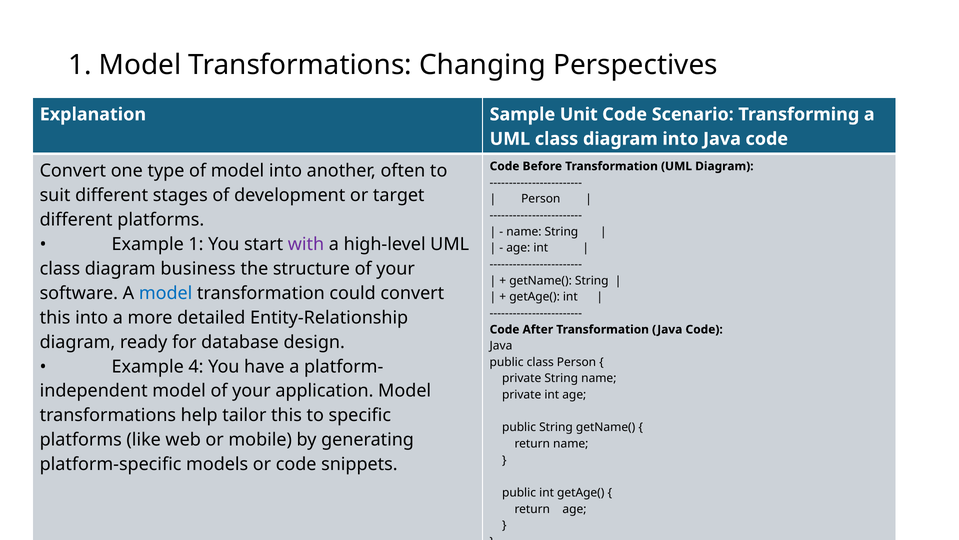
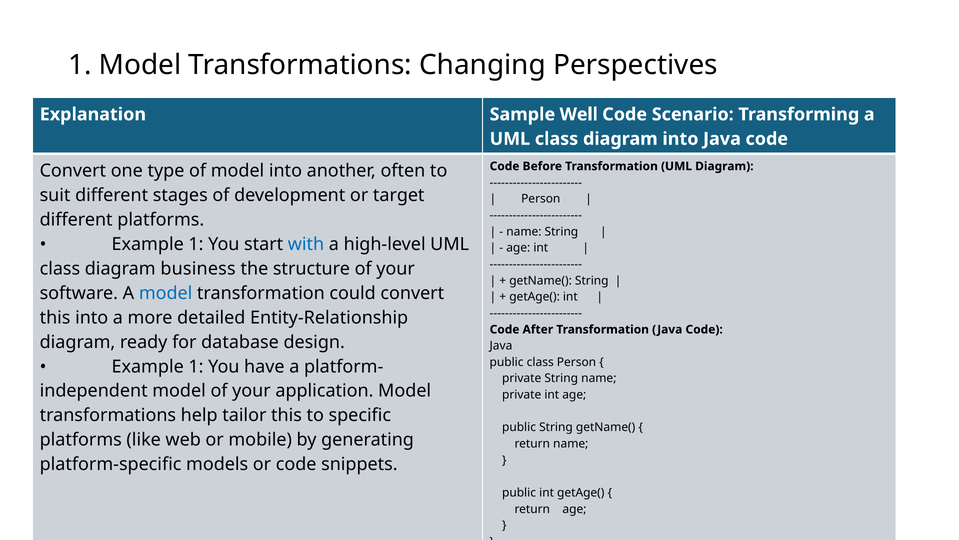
Unit: Unit -> Well
with colour: purple -> blue
4 at (196, 366): 4 -> 1
